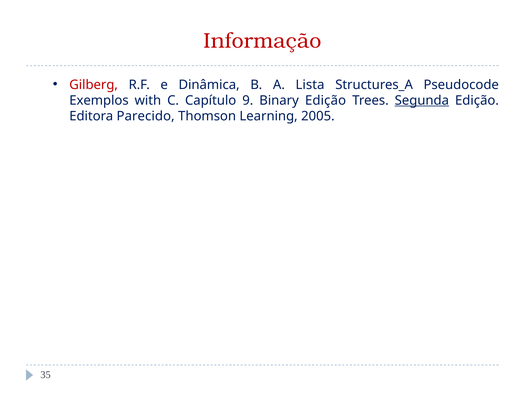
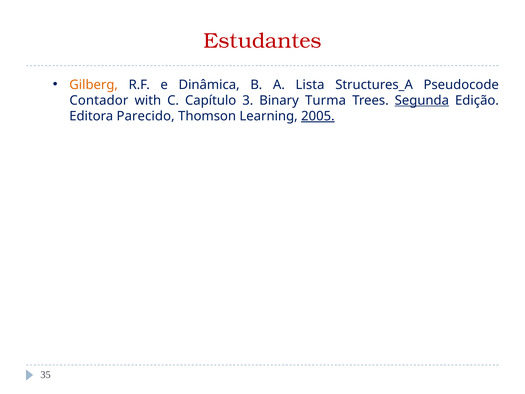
Informação: Informação -> Estudantes
Gilberg colour: red -> orange
Exemplos: Exemplos -> Contador
9: 9 -> 3
Binary Edição: Edição -> Turma
2005 underline: none -> present
